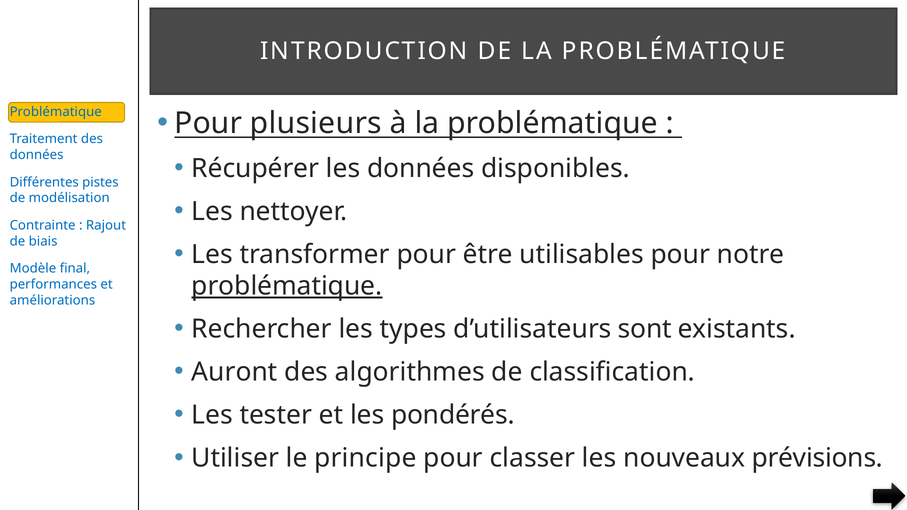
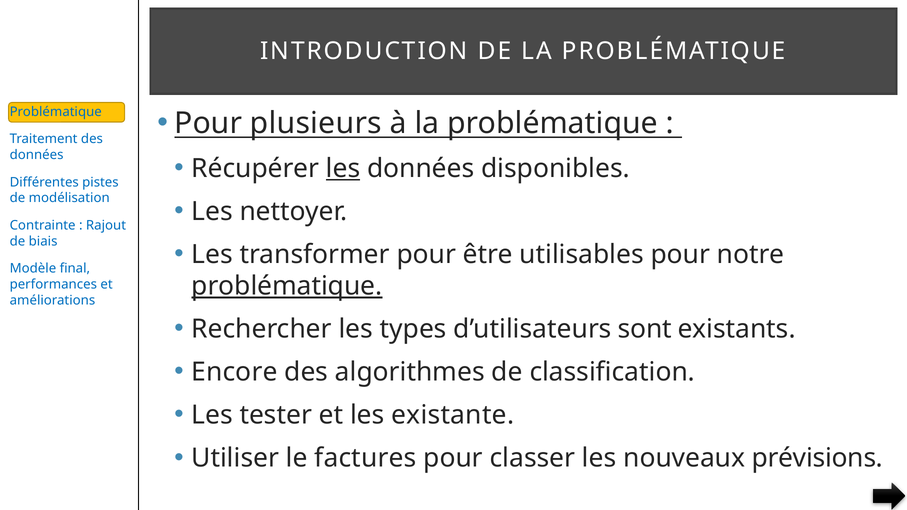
les at (343, 168) underline: none -> present
Auront: Auront -> Encore
pondérés: pondérés -> existante
principe: principe -> factures
